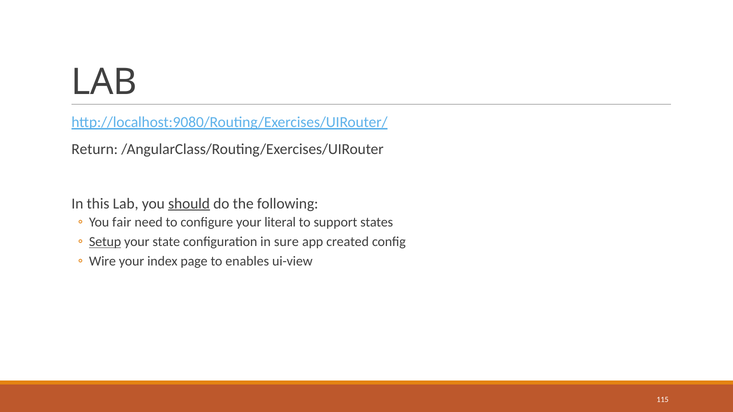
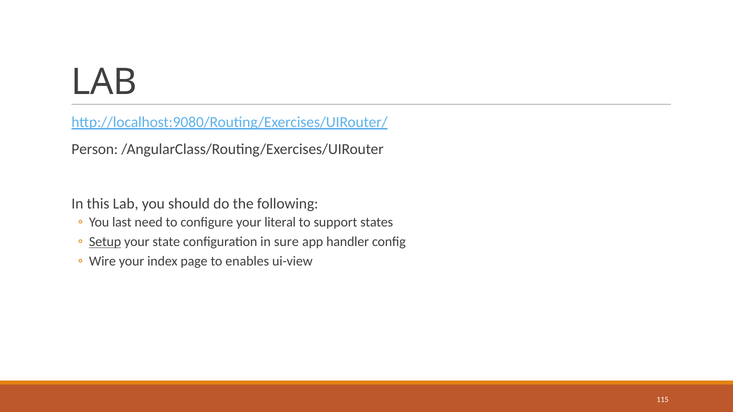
Return: Return -> Person
should underline: present -> none
fair: fair -> last
created: created -> handler
